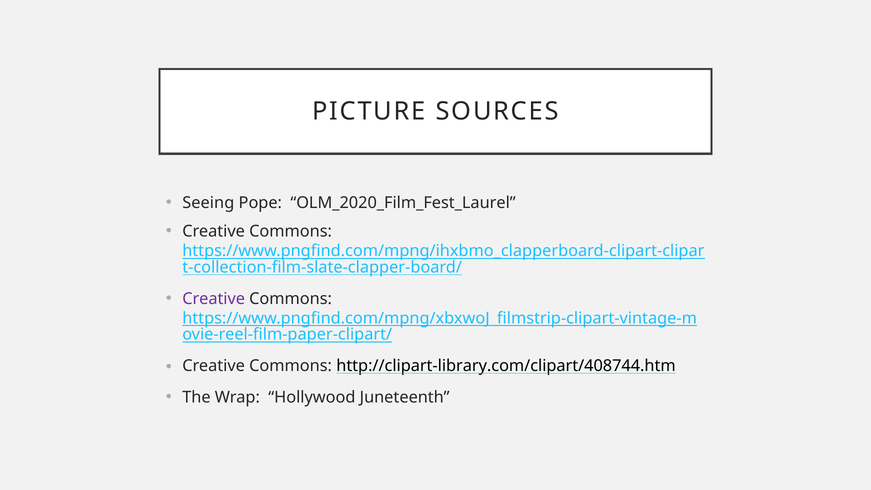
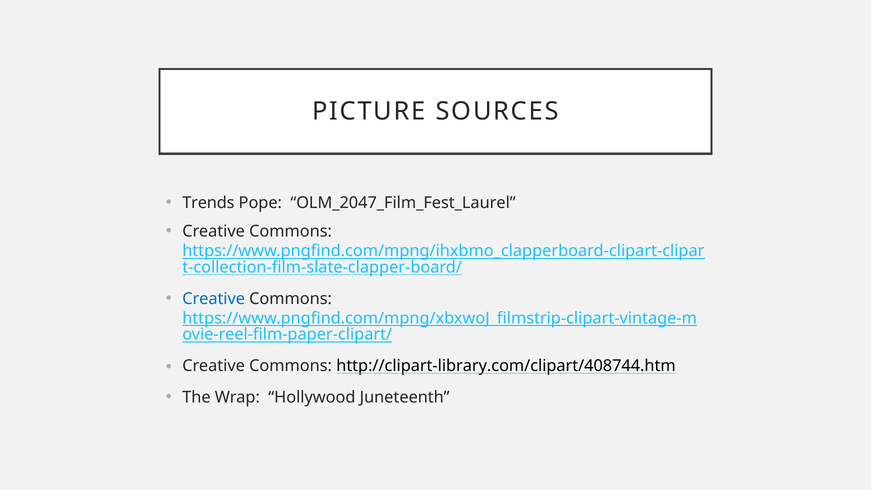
Seeing: Seeing -> Trends
OLM_2020_Film_Fest_Laurel: OLM_2020_Film_Fest_Laurel -> OLM_2047_Film_Fest_Laurel
Creative at (214, 299) colour: purple -> blue
